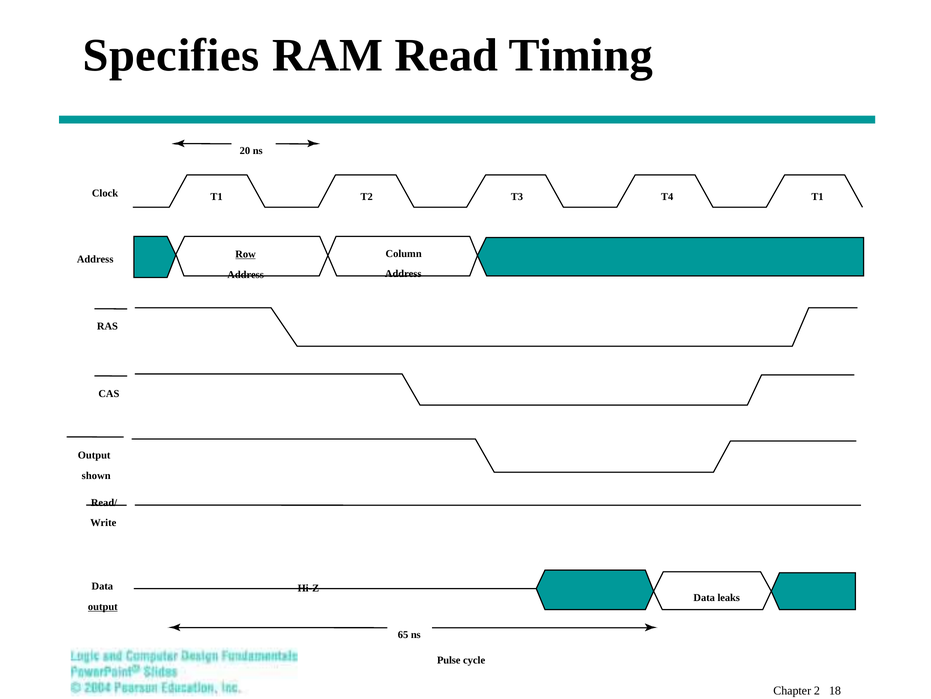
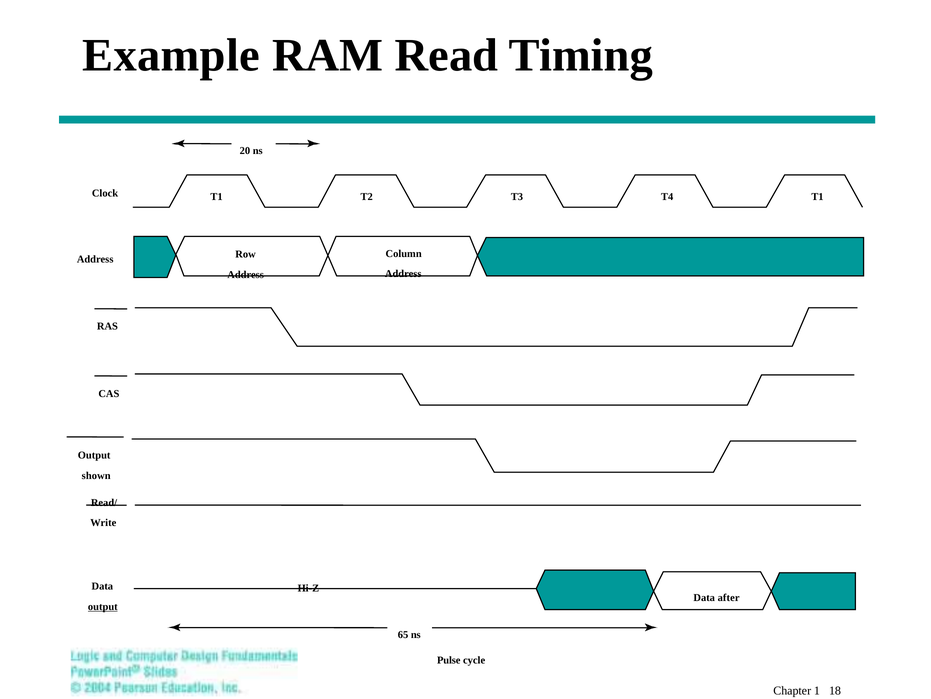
Specifies: Specifies -> Example
Row underline: present -> none
leaks: leaks -> after
2: 2 -> 1
